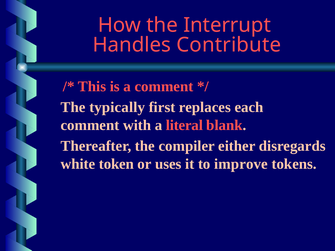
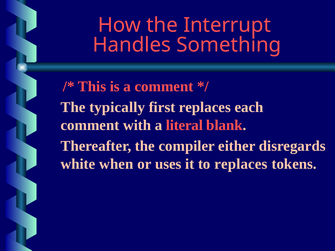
Contribute: Contribute -> Something
token: token -> when
to improve: improve -> replaces
